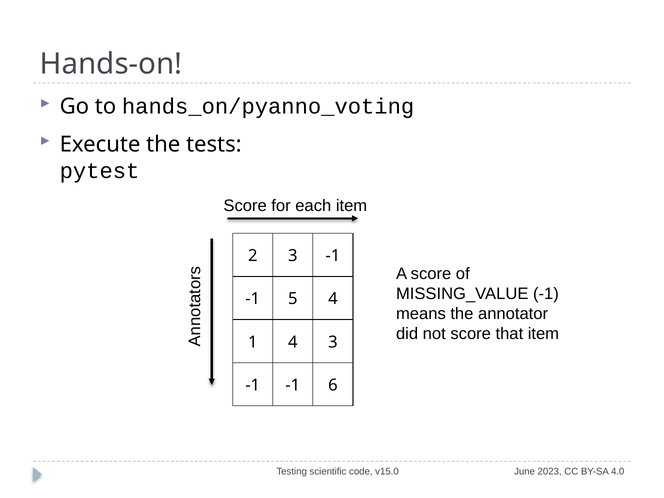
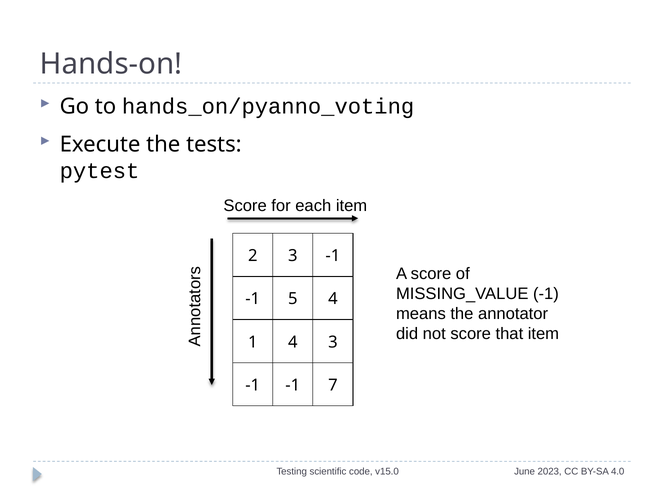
6: 6 -> 7
